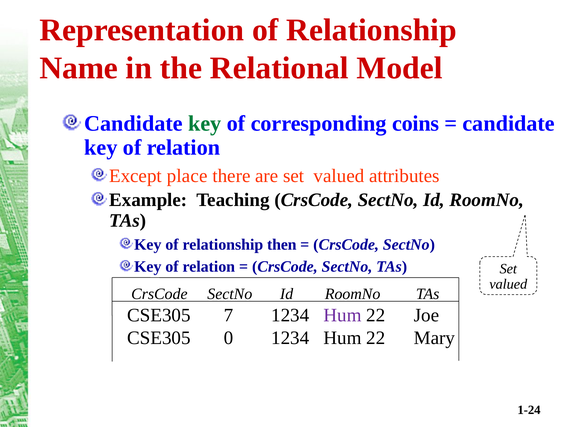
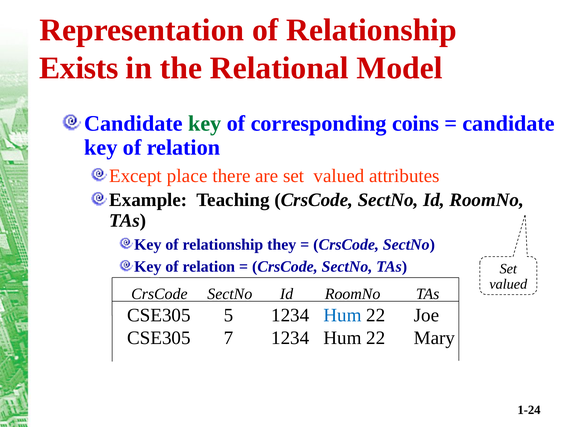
Name: Name -> Exists
then: then -> they
7: 7 -> 5
Hum at (343, 315) colour: purple -> blue
0: 0 -> 7
